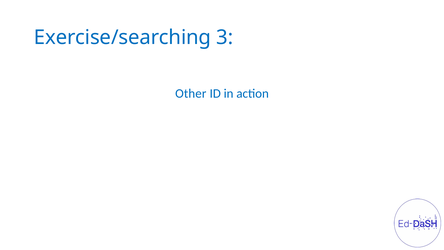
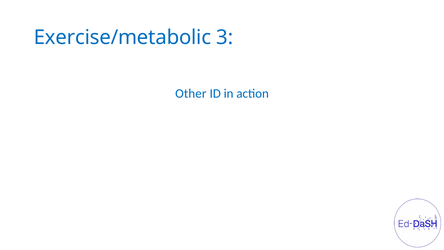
Exercise/searching: Exercise/searching -> Exercise/metabolic
